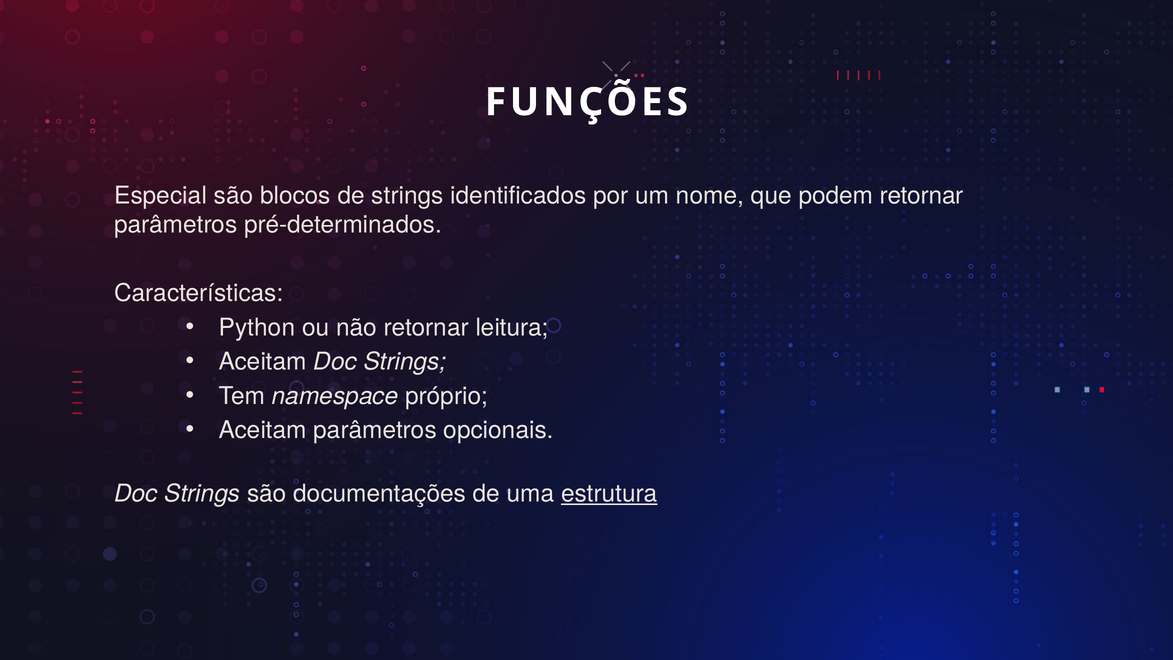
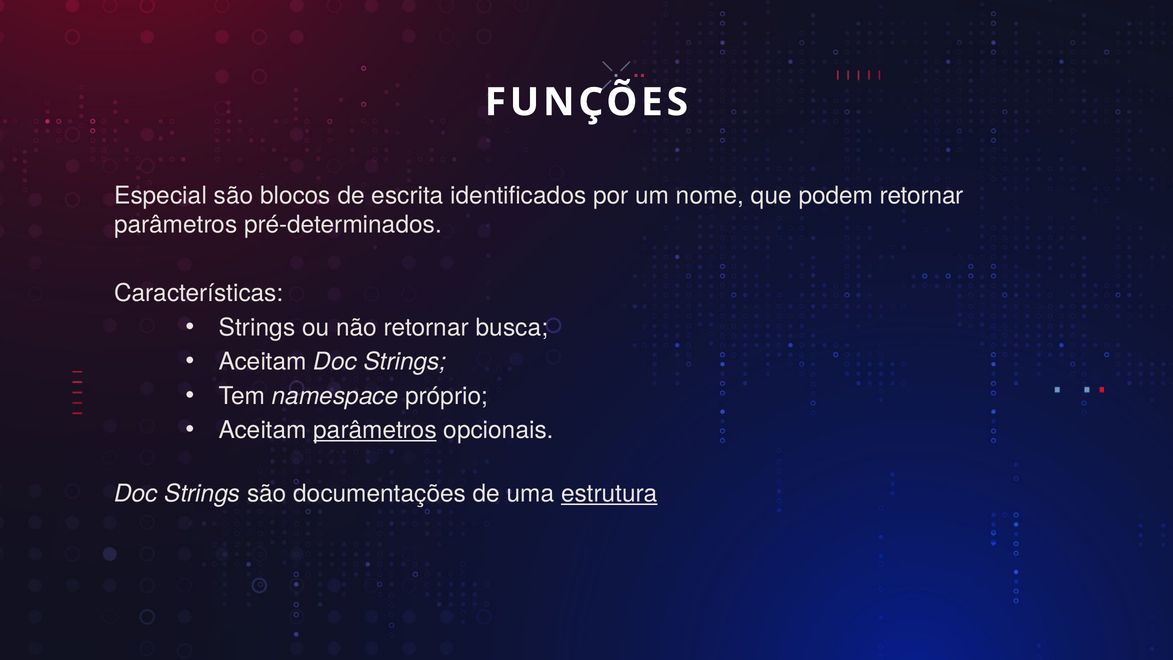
de strings: strings -> escrita
Python at (257, 327): Python -> Strings
leitura: leitura -> busca
parâmetros at (375, 430) underline: none -> present
